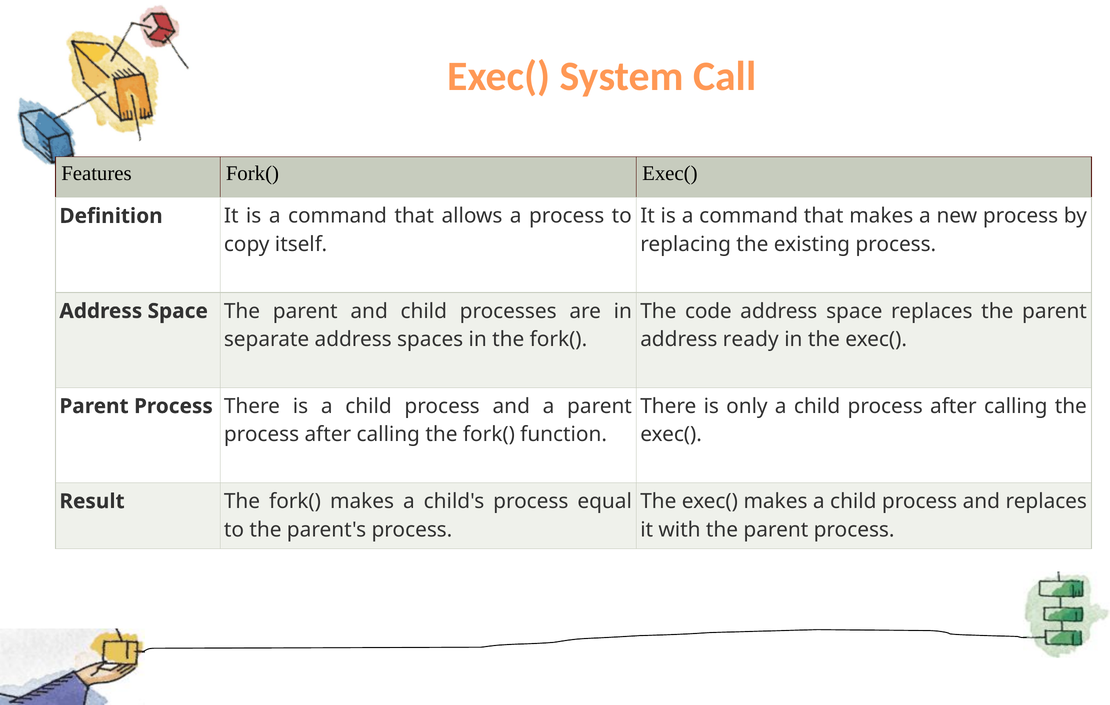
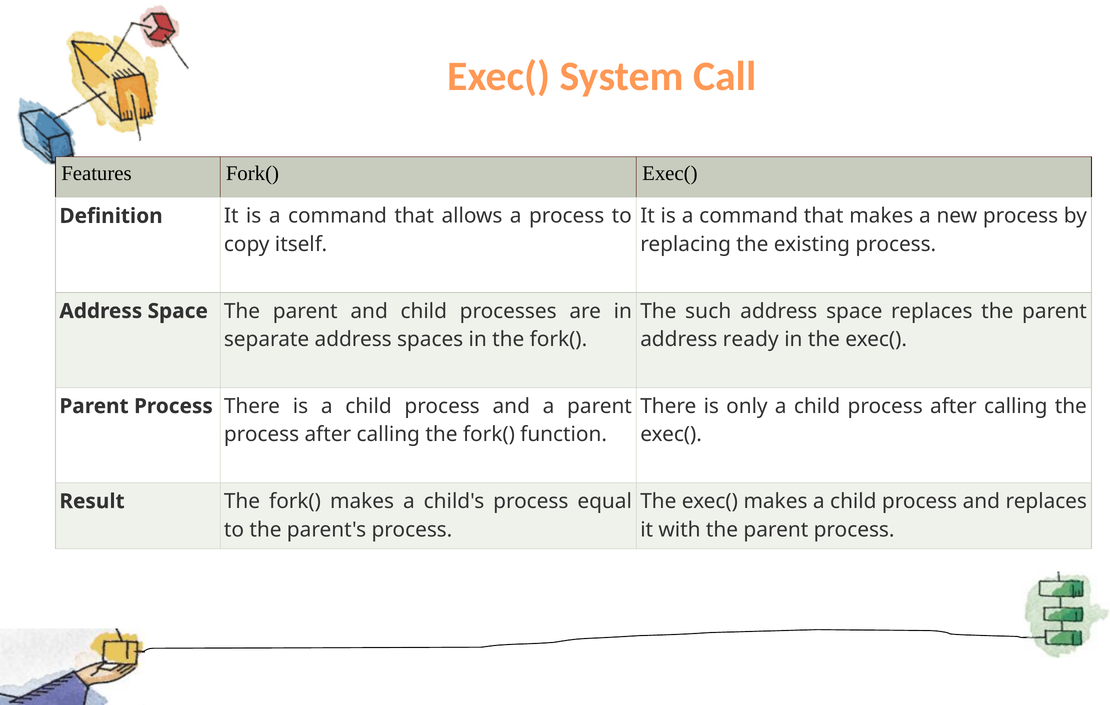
code: code -> such
